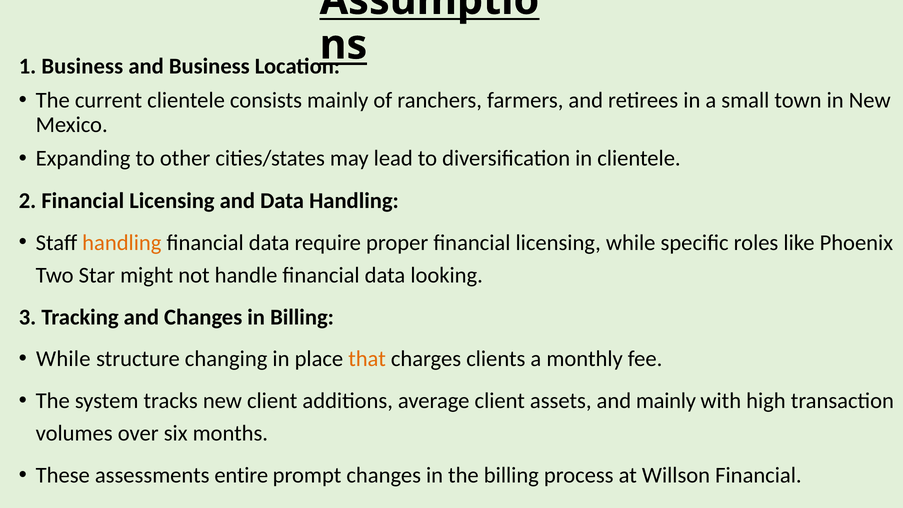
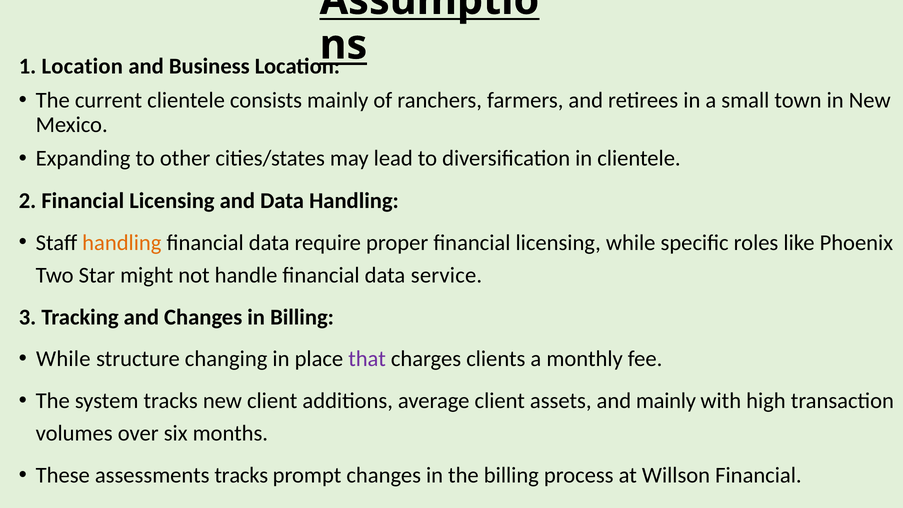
1 Business: Business -> Location
looking: looking -> service
that colour: orange -> purple
assessments entire: entire -> tracks
